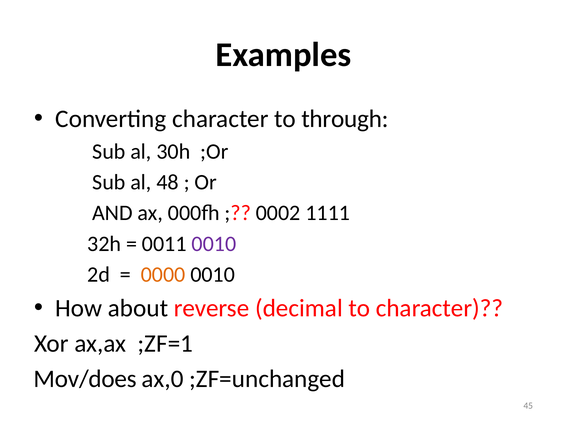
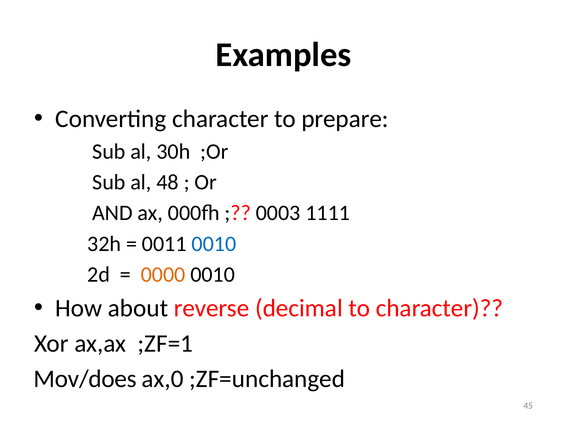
through: through -> prepare
0002: 0002 -> 0003
0010 at (214, 244) colour: purple -> blue
